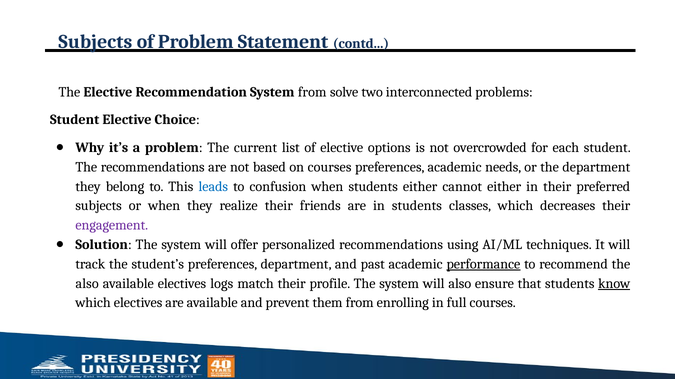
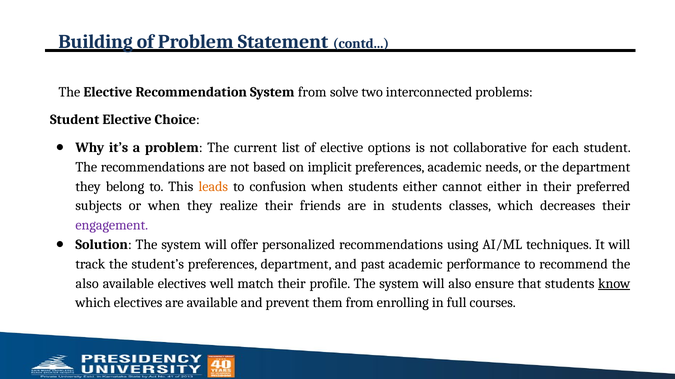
Subjects at (95, 42): Subjects -> Building
overcrowded: overcrowded -> collaborative
on courses: courses -> implicit
leads colour: blue -> orange
performance underline: present -> none
logs: logs -> well
